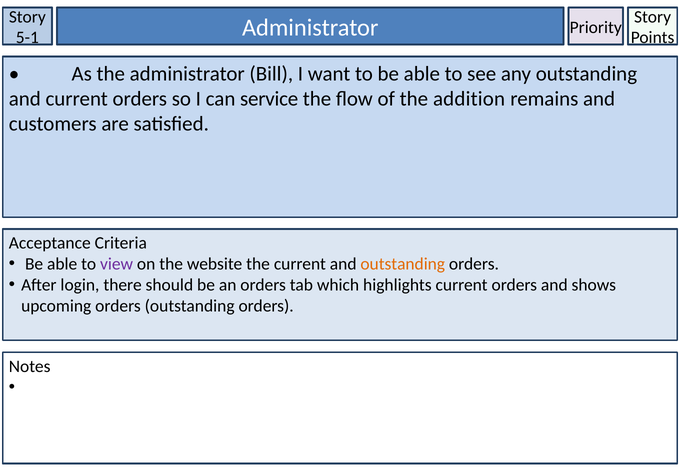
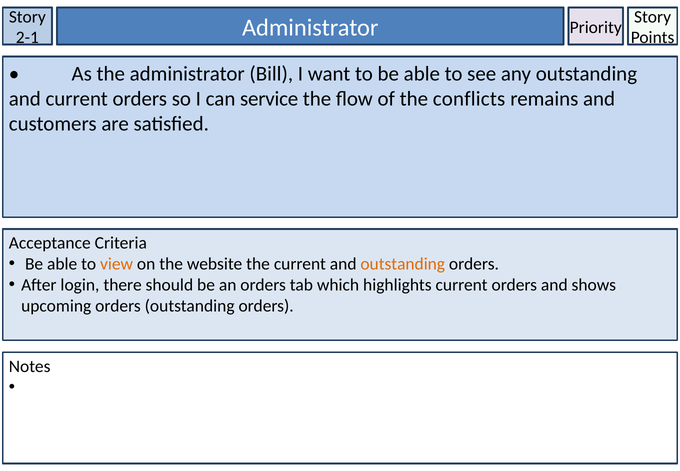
5-1: 5-1 -> 2-1
addition: addition -> conflicts
view colour: purple -> orange
